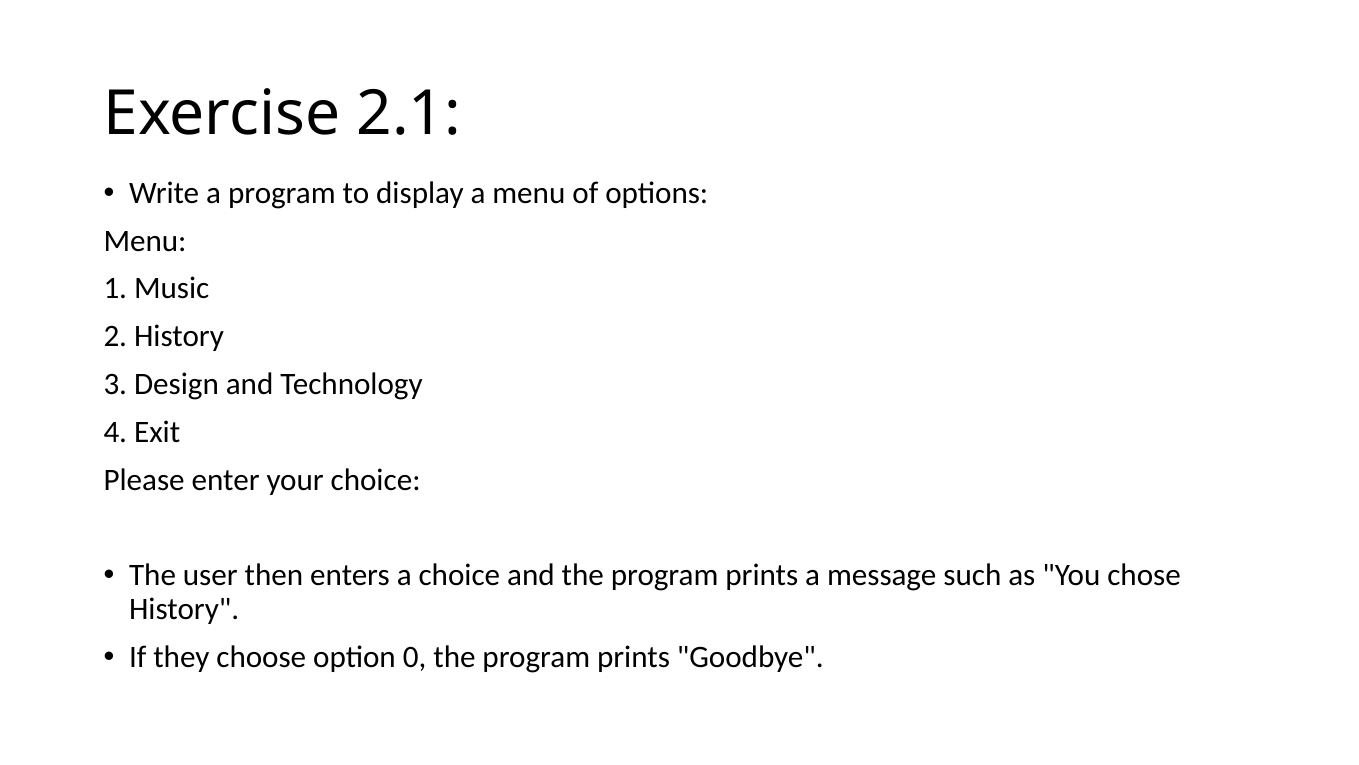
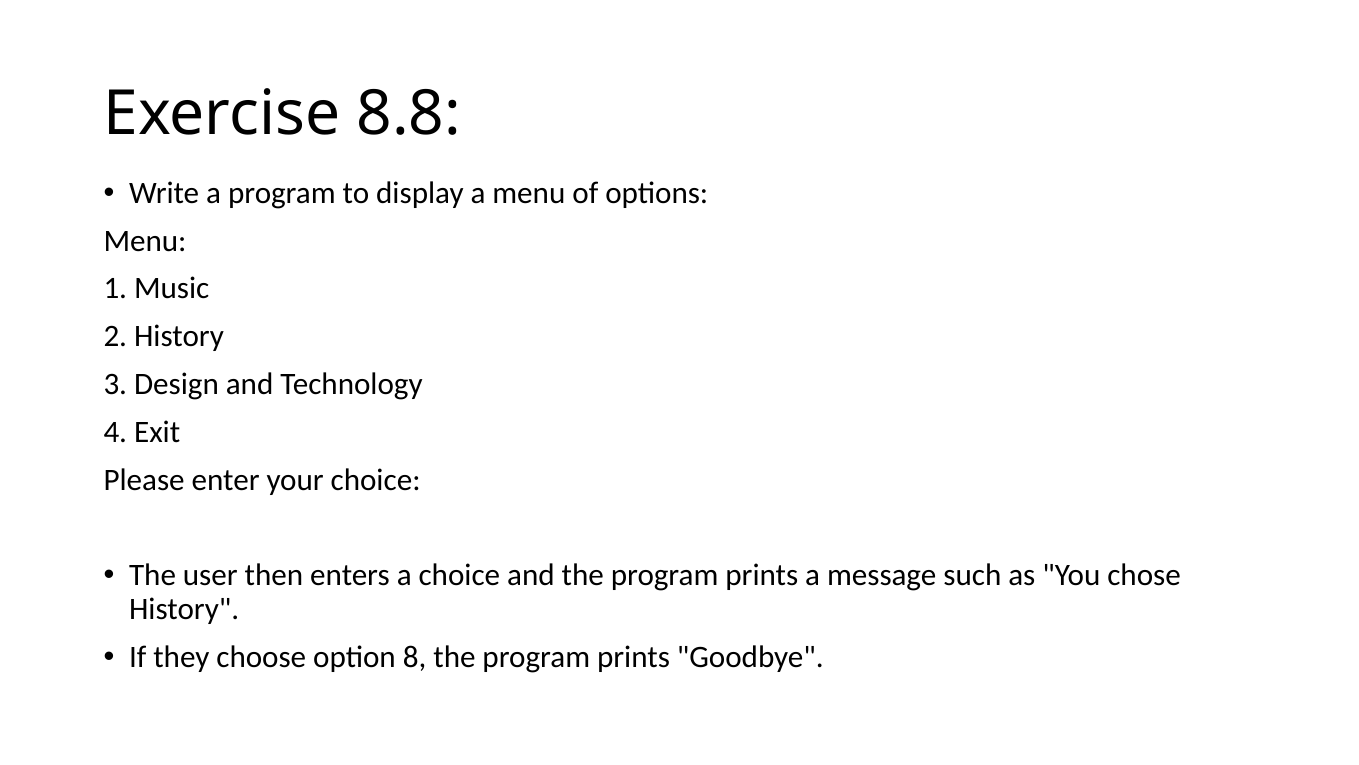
2.1: 2.1 -> 8.8
0: 0 -> 8
